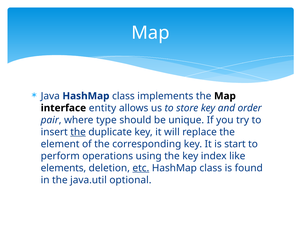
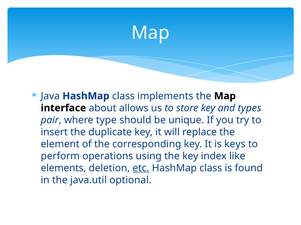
entity: entity -> about
order: order -> types
the at (78, 132) underline: present -> none
start: start -> keys
